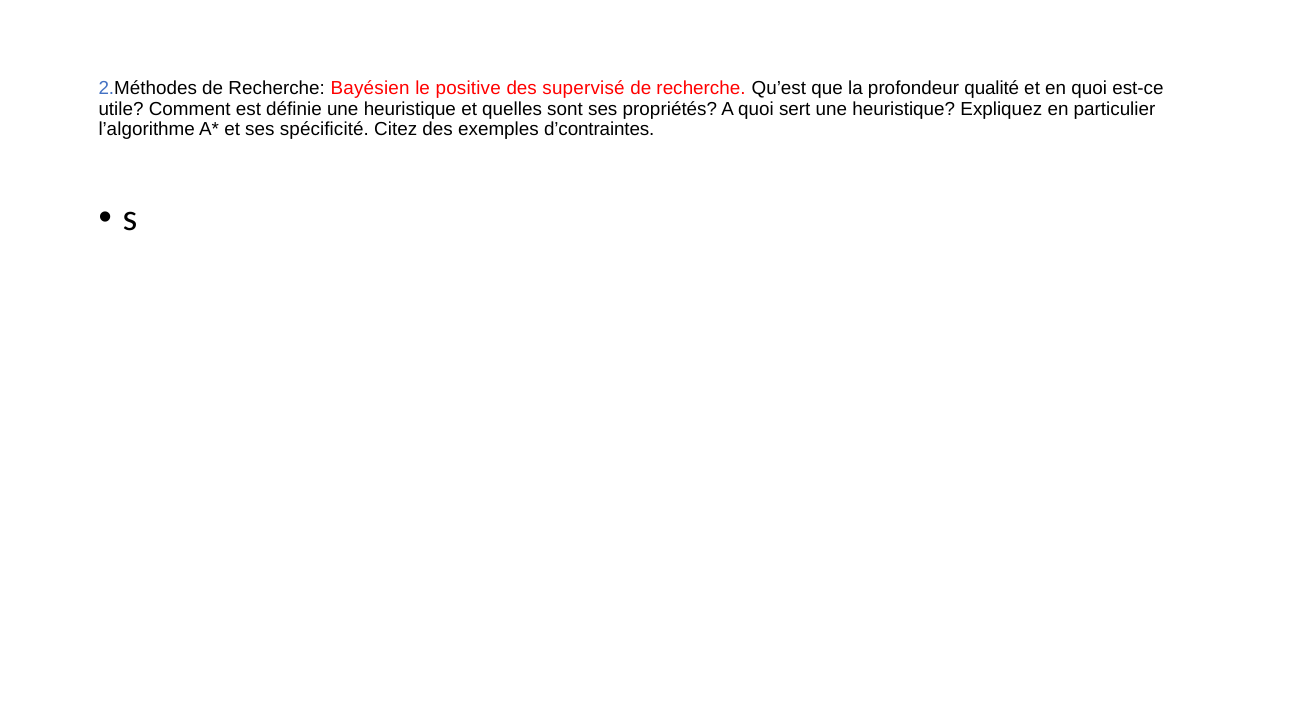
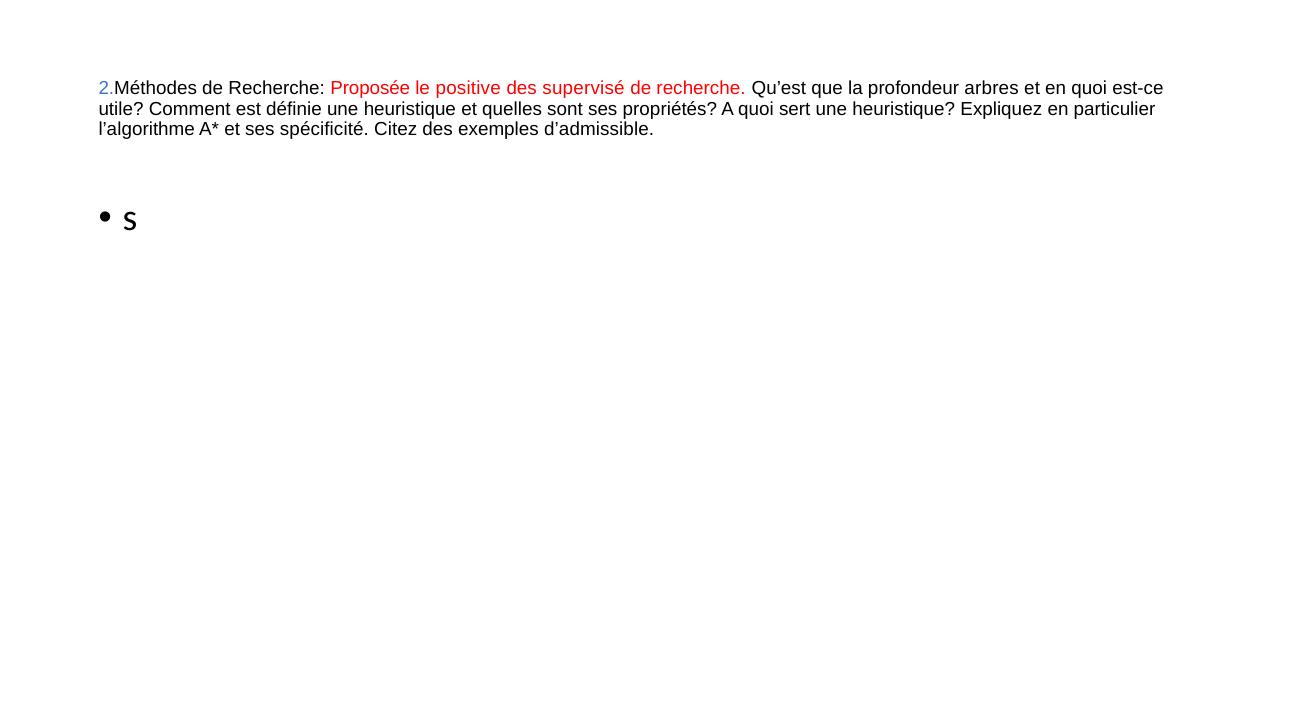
Bayésien: Bayésien -> Proposée
qualité: qualité -> arbres
d’contraintes: d’contraintes -> d’admissible
